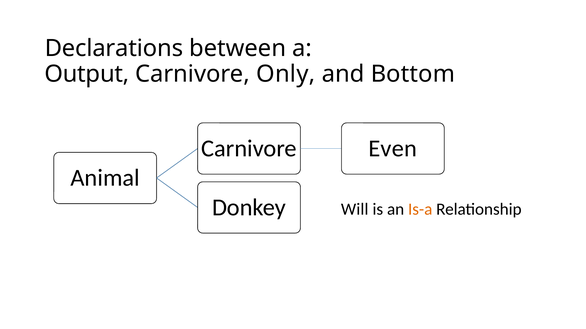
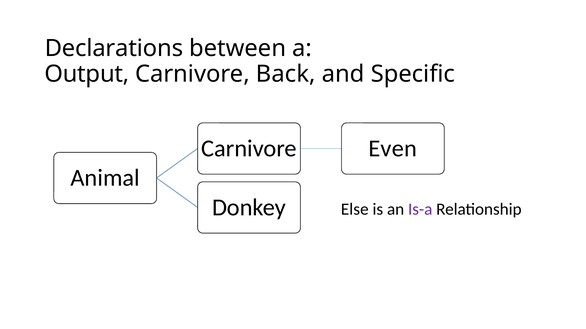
Only: Only -> Back
Bottom: Bottom -> Specific
Will: Will -> Else
Is-a colour: orange -> purple
